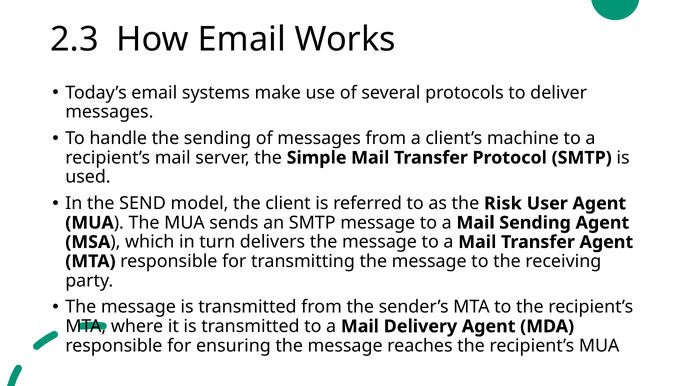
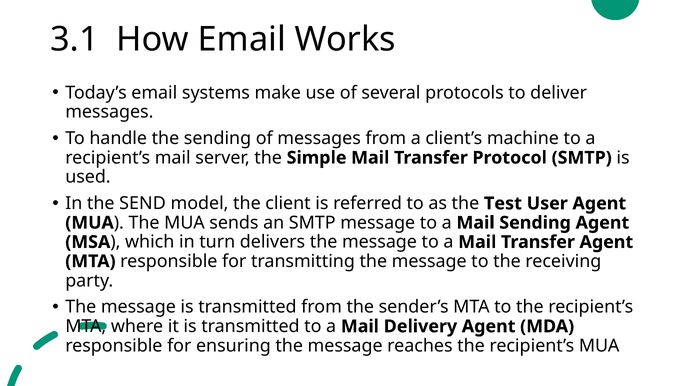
2.3: 2.3 -> 3.1
Risk: Risk -> Test
